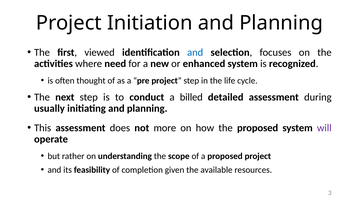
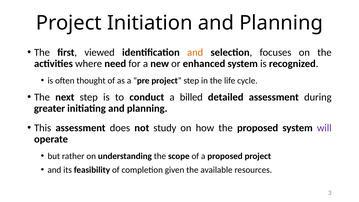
and at (195, 52) colour: blue -> orange
usually: usually -> greater
more: more -> study
